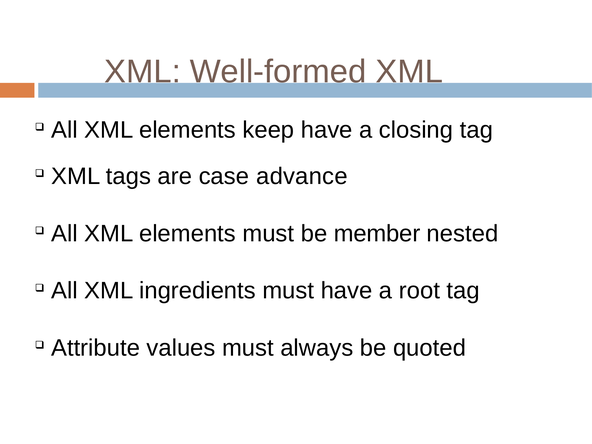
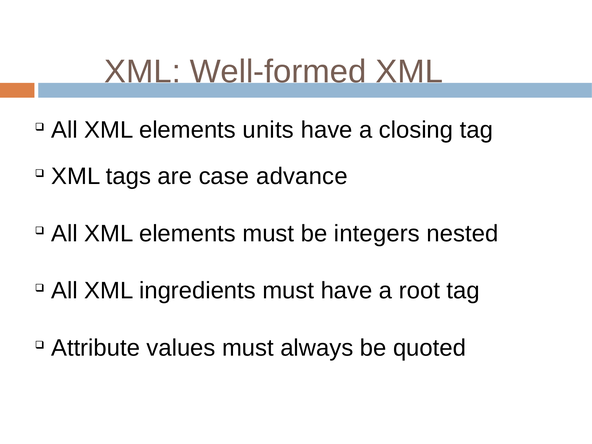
keep: keep -> units
member: member -> integers
